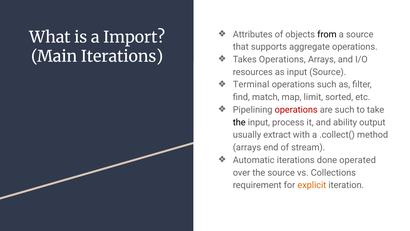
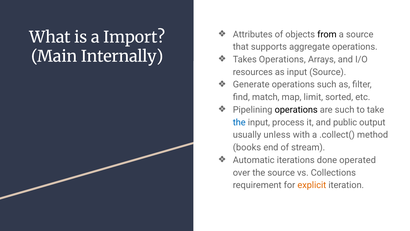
Main Iterations: Iterations -> Internally
Terminal: Terminal -> Generate
operations at (296, 110) colour: red -> black
the at (239, 122) colour: black -> blue
ability: ability -> public
extract: extract -> unless
arrays at (247, 147): arrays -> books
